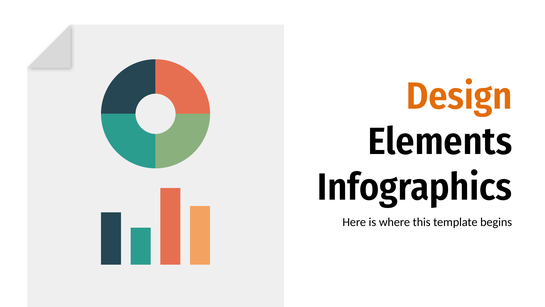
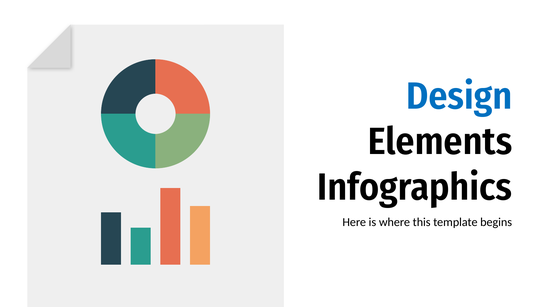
Design colour: orange -> blue
